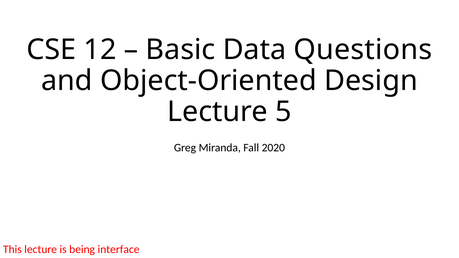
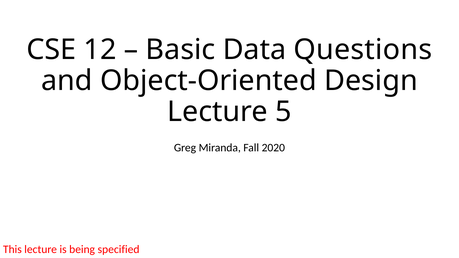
interface: interface -> specified
